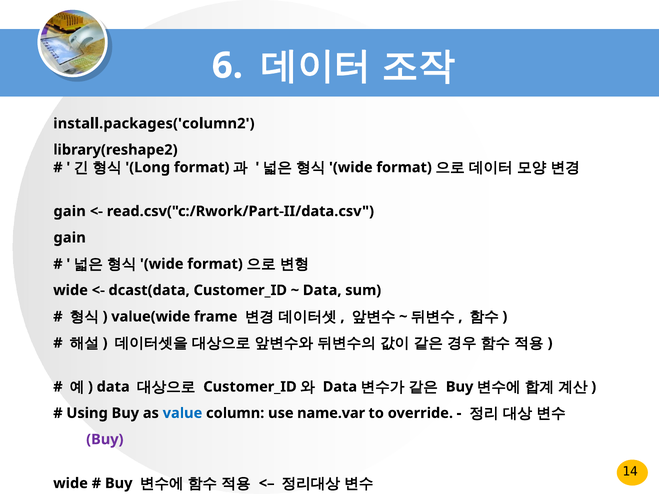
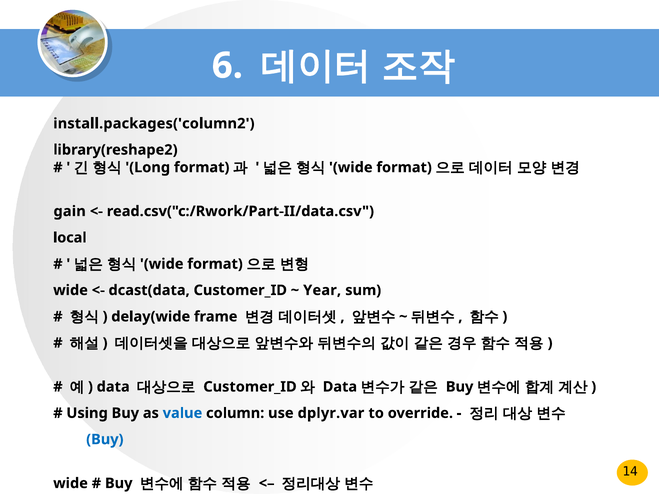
gain at (70, 238): gain -> local
Data at (322, 290): Data -> Year
value(wide: value(wide -> delay(wide
name.var: name.var -> dplyr.var
Buy at (105, 440) colour: purple -> blue
